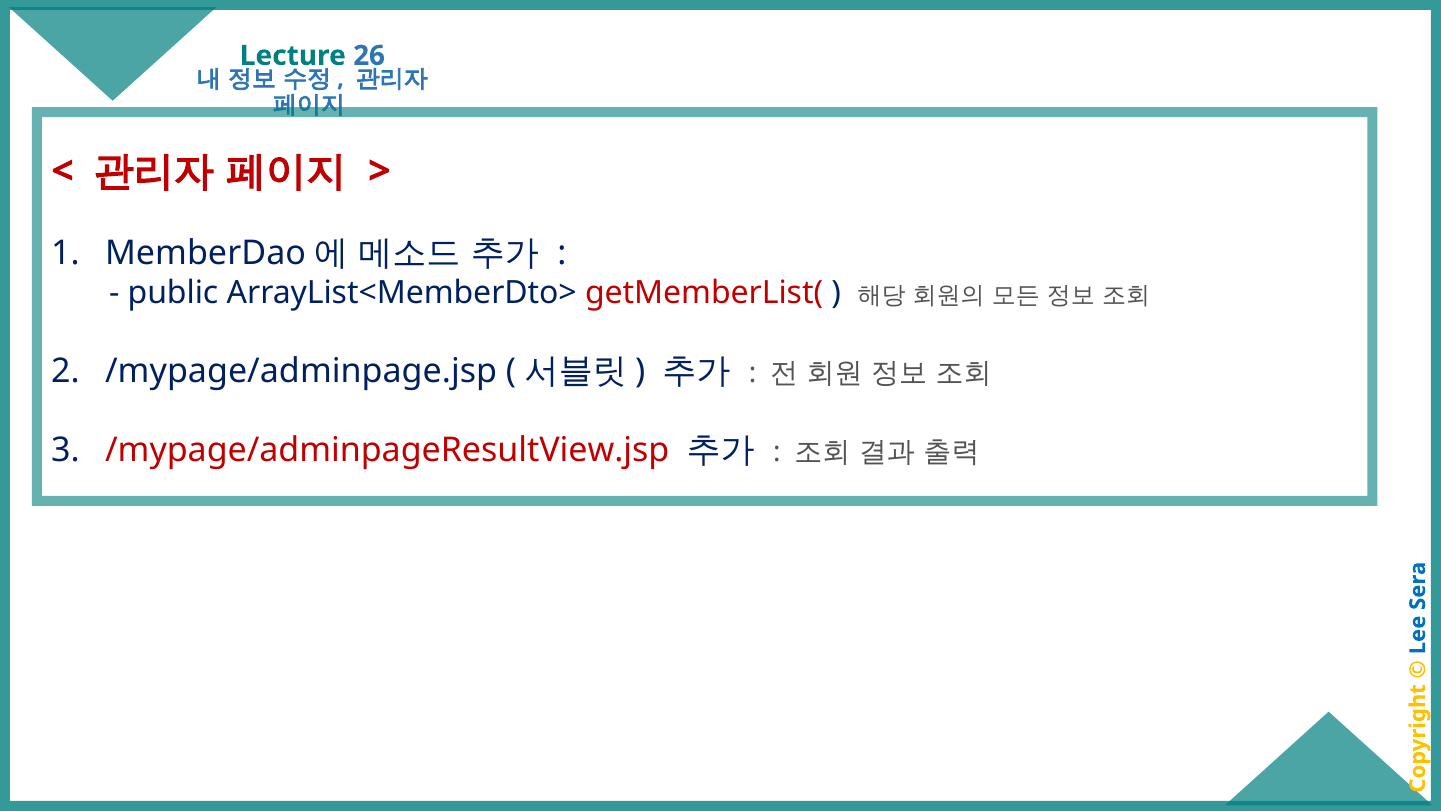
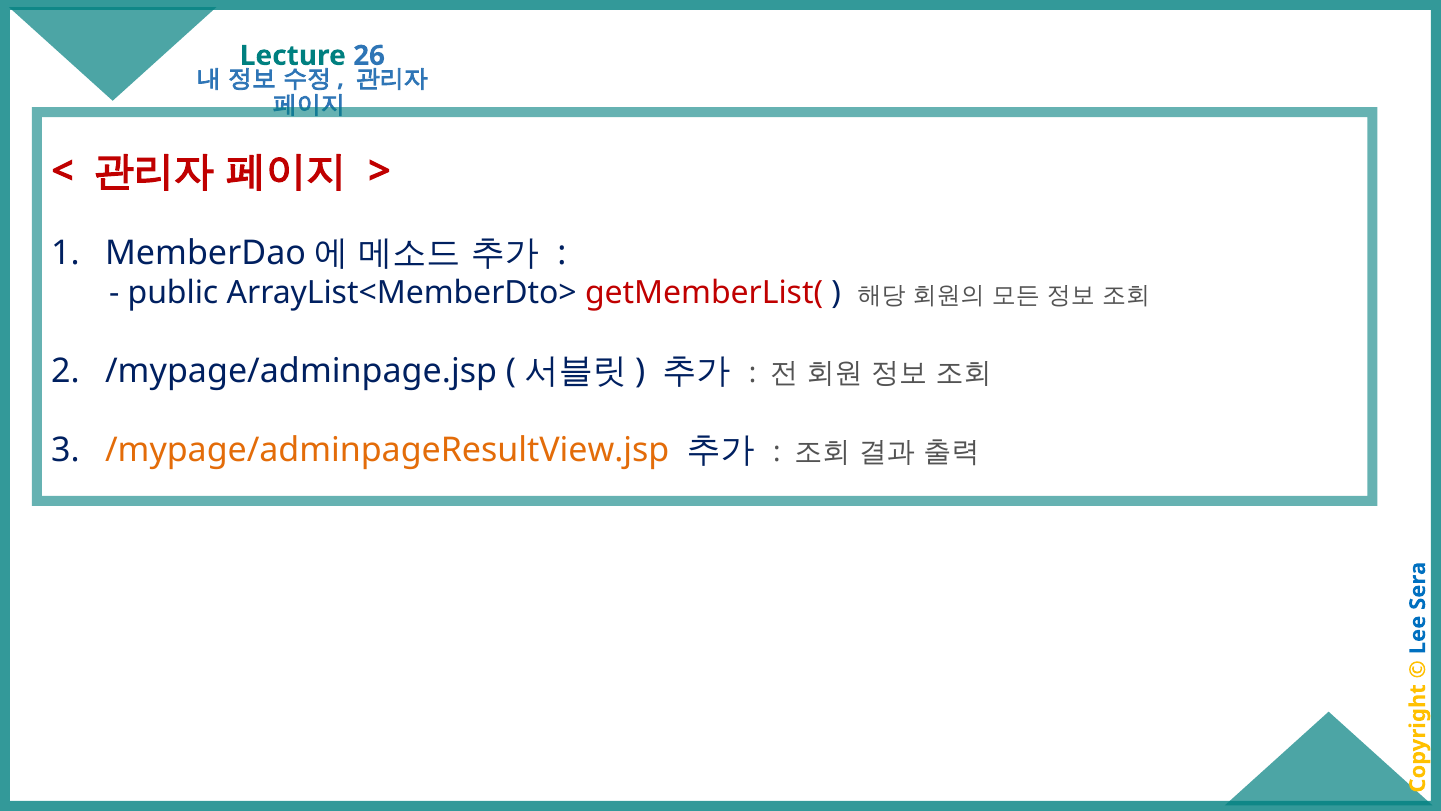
/mypage/adminpageResultView.jsp colour: red -> orange
